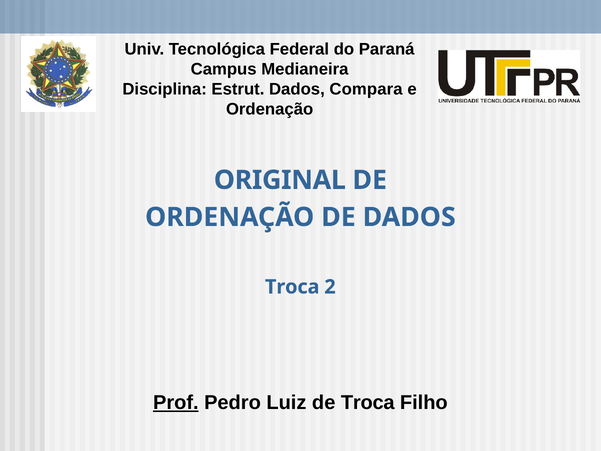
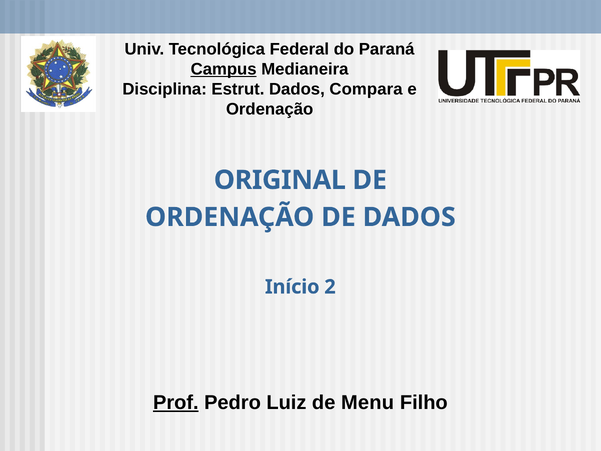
Campus underline: none -> present
Troca at (292, 287): Troca -> Início
de Troca: Troca -> Menu
